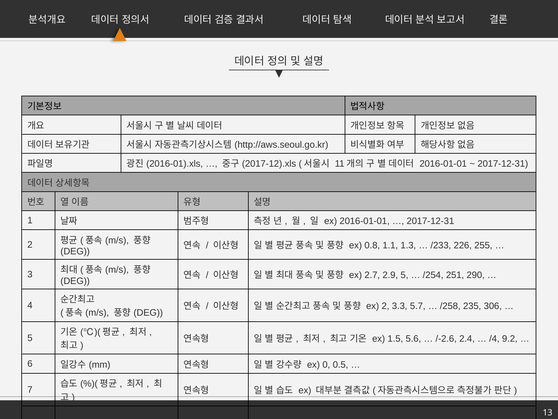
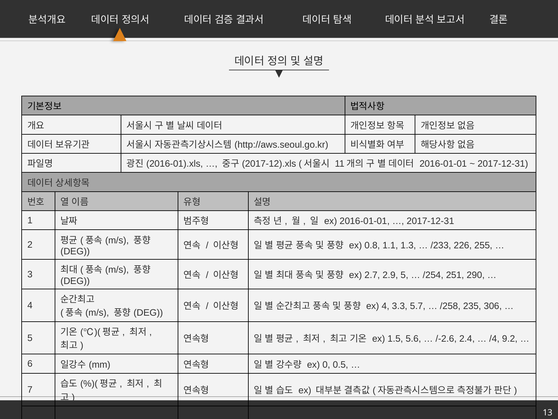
ex 2: 2 -> 4
